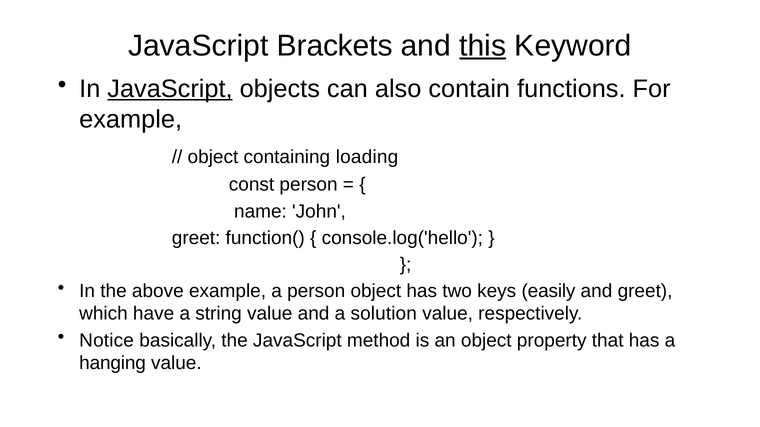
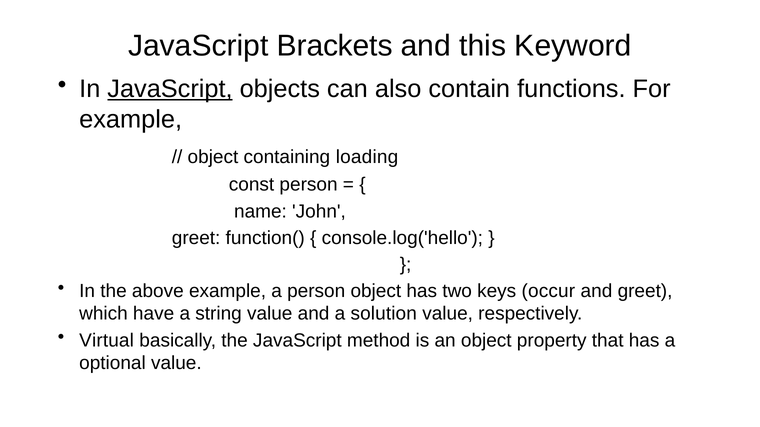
this underline: present -> none
easily: easily -> occur
Notice: Notice -> Virtual
hanging: hanging -> optional
